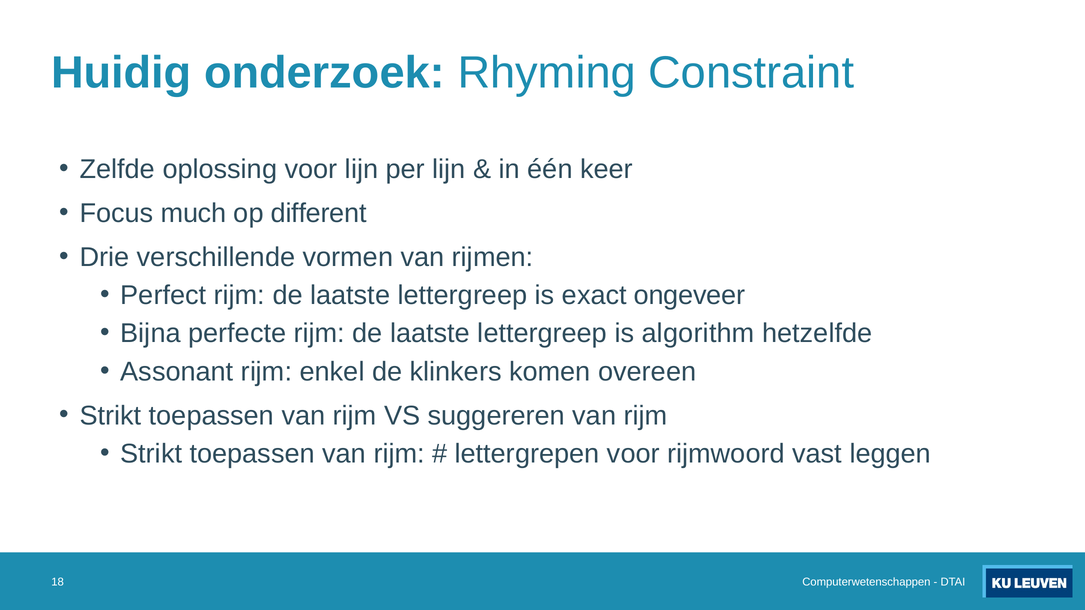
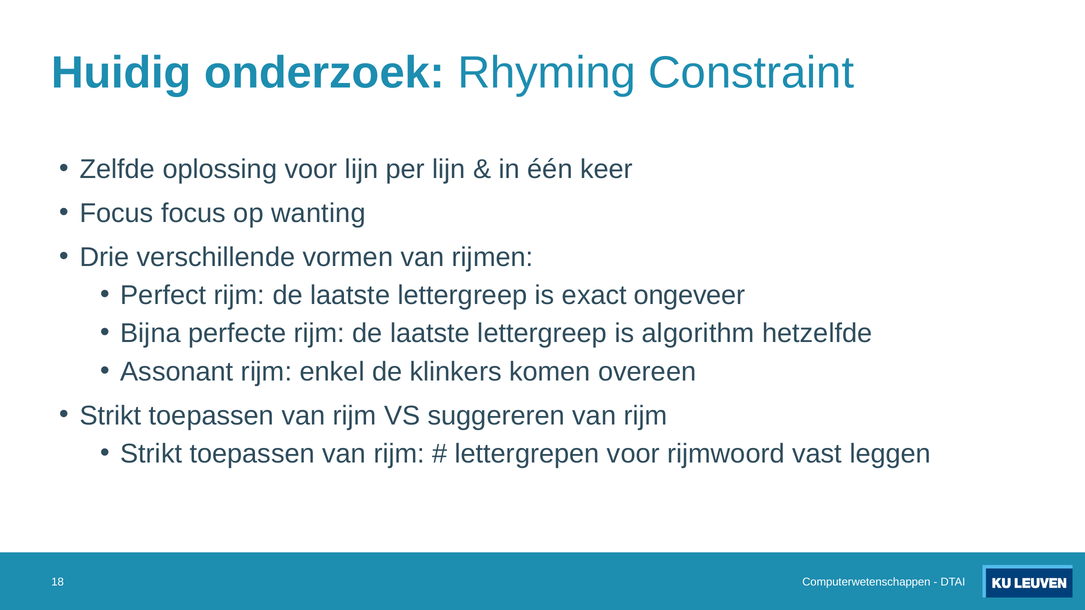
Focus much: much -> focus
different: different -> wanting
